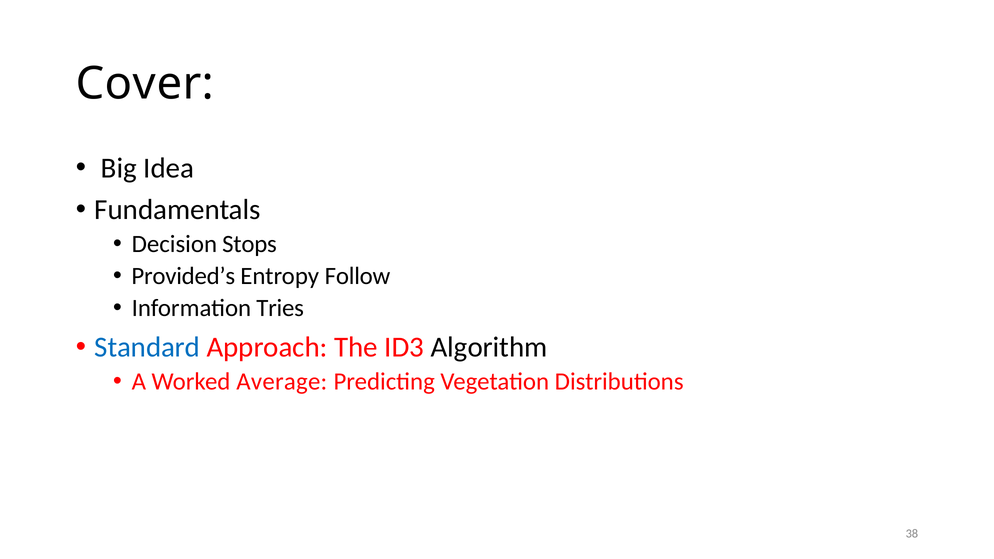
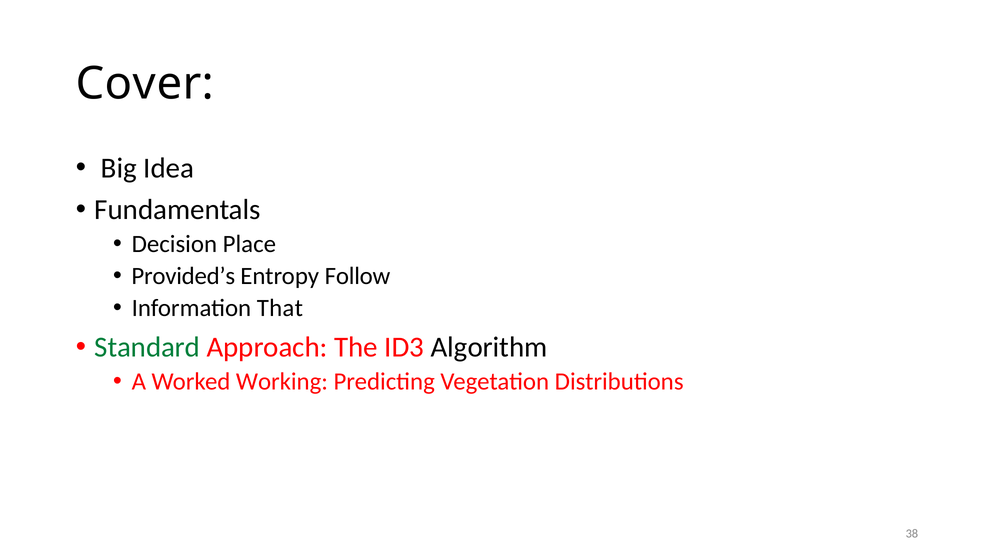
Stops: Stops -> Place
Tries: Tries -> That
Standard colour: blue -> green
Average: Average -> Working
